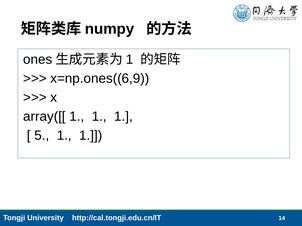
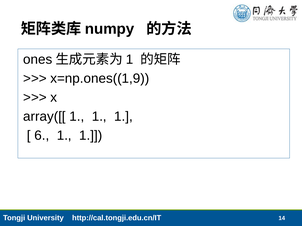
x=np.ones((6,9: x=np.ones((6,9 -> x=np.ones((1,9
5: 5 -> 6
